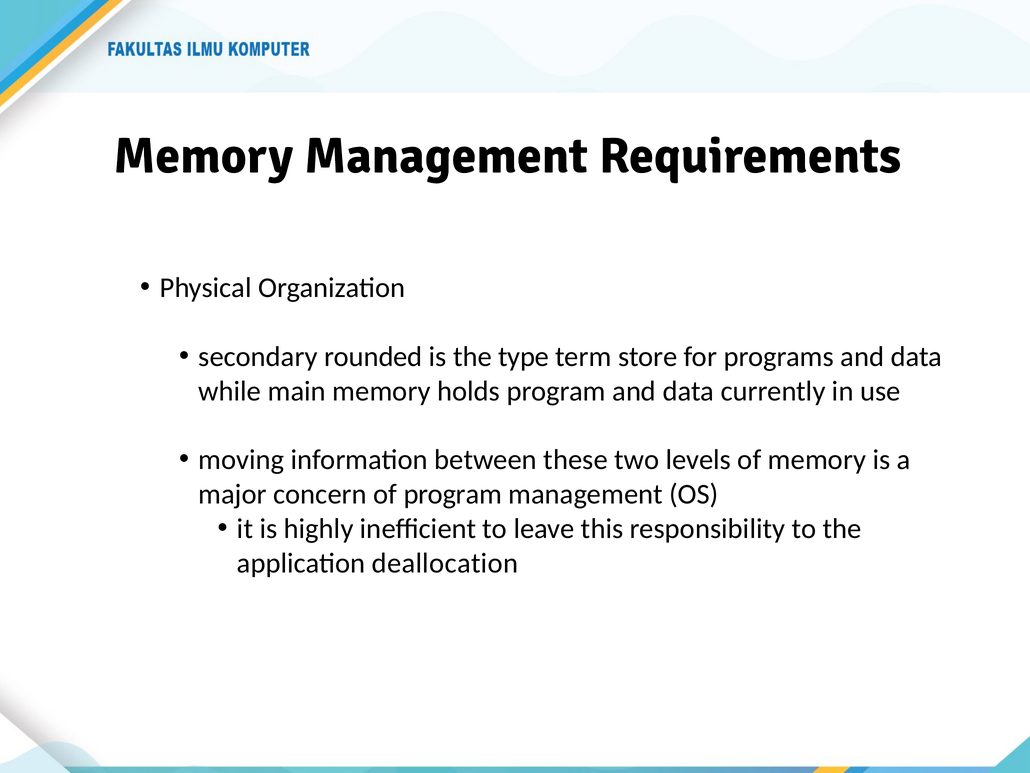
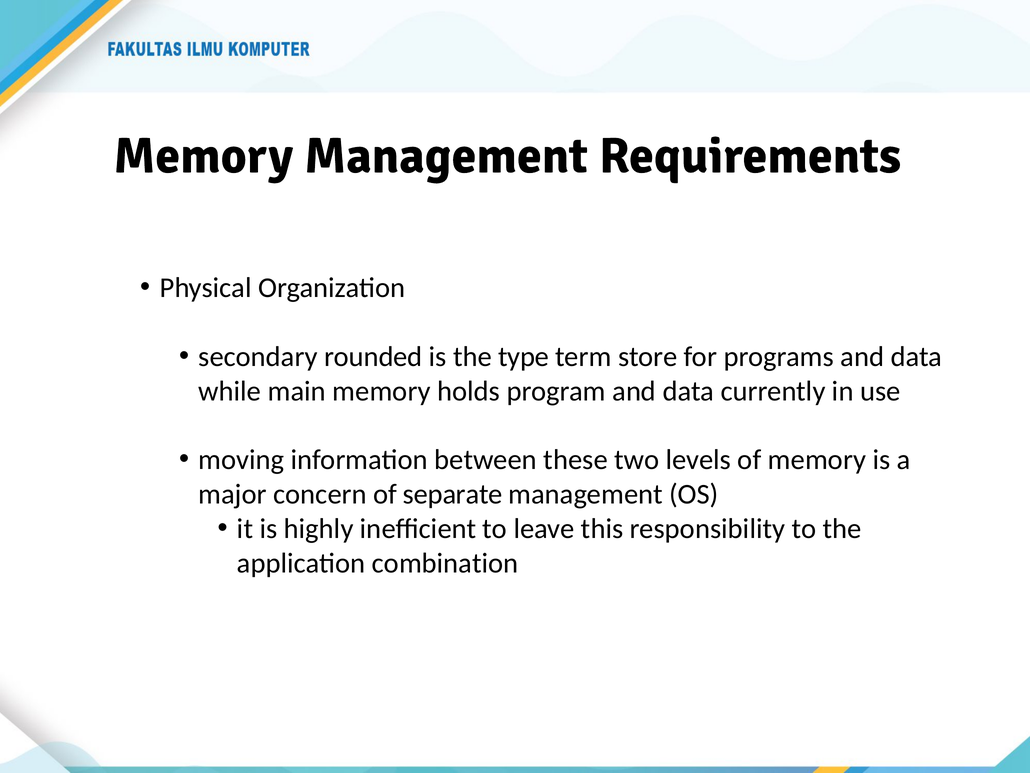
of program: program -> separate
deallocation: deallocation -> combination
